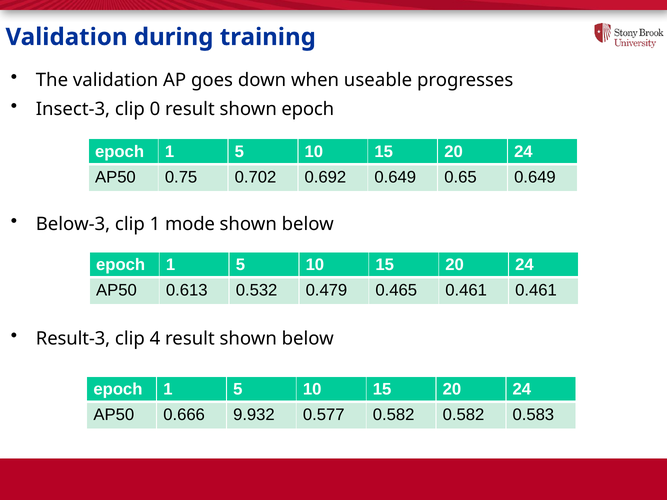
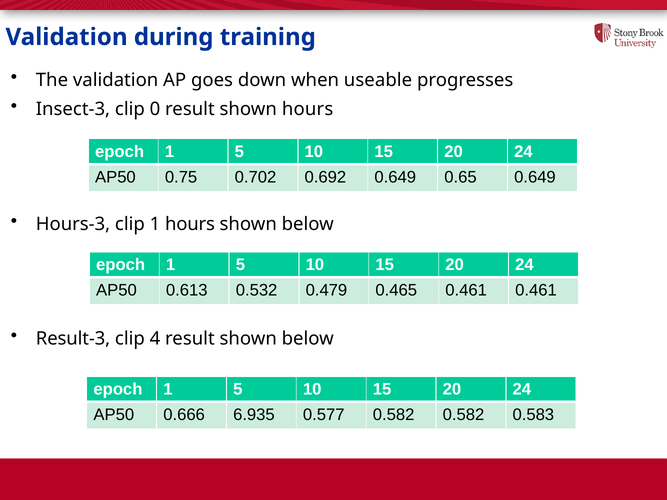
shown epoch: epoch -> hours
Below-3: Below-3 -> Hours-3
1 mode: mode -> hours
9.932: 9.932 -> 6.935
